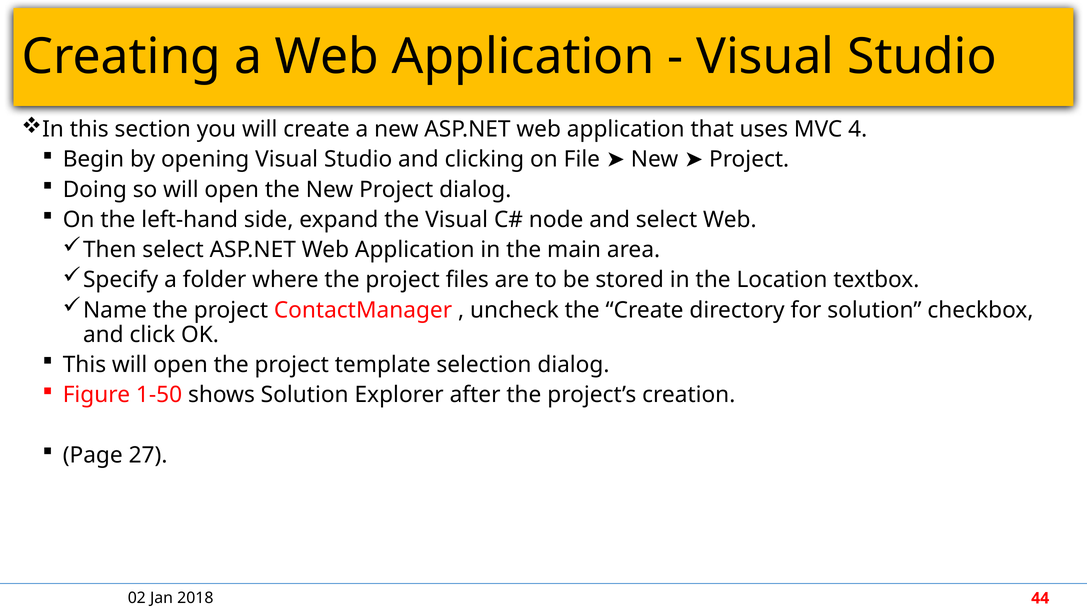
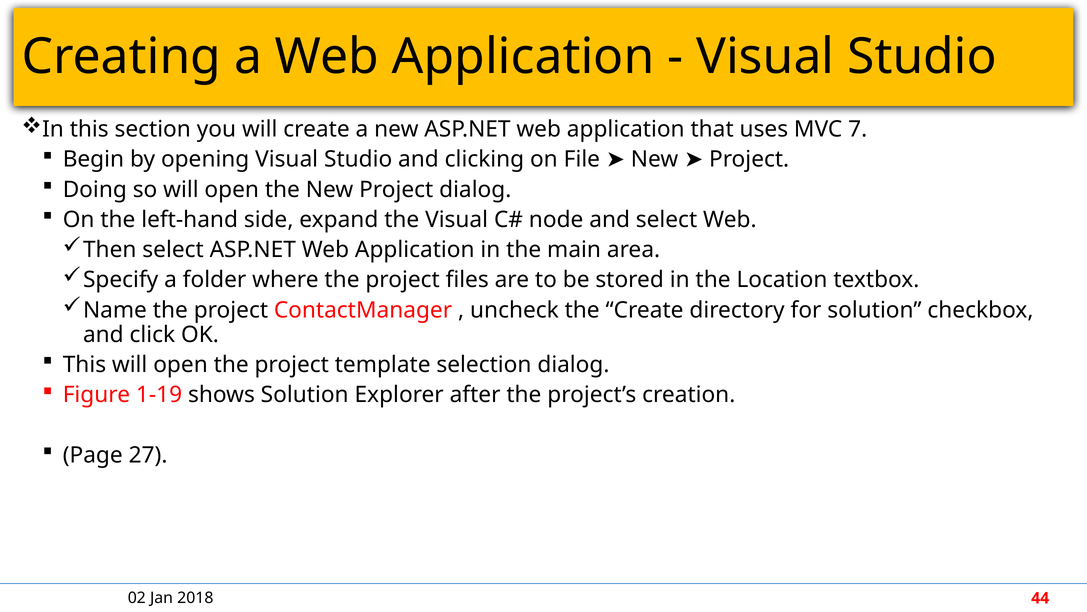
4: 4 -> 7
1-50: 1-50 -> 1-19
